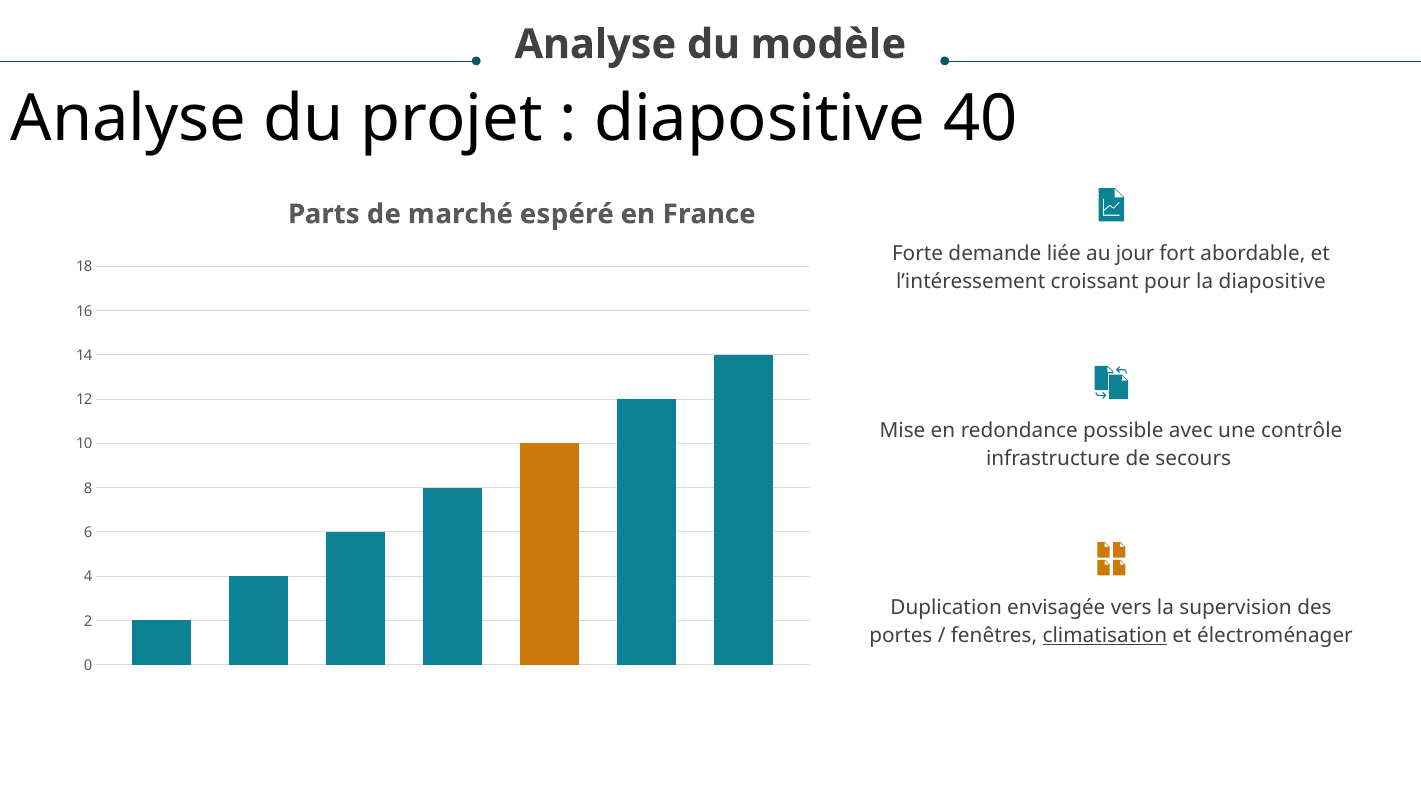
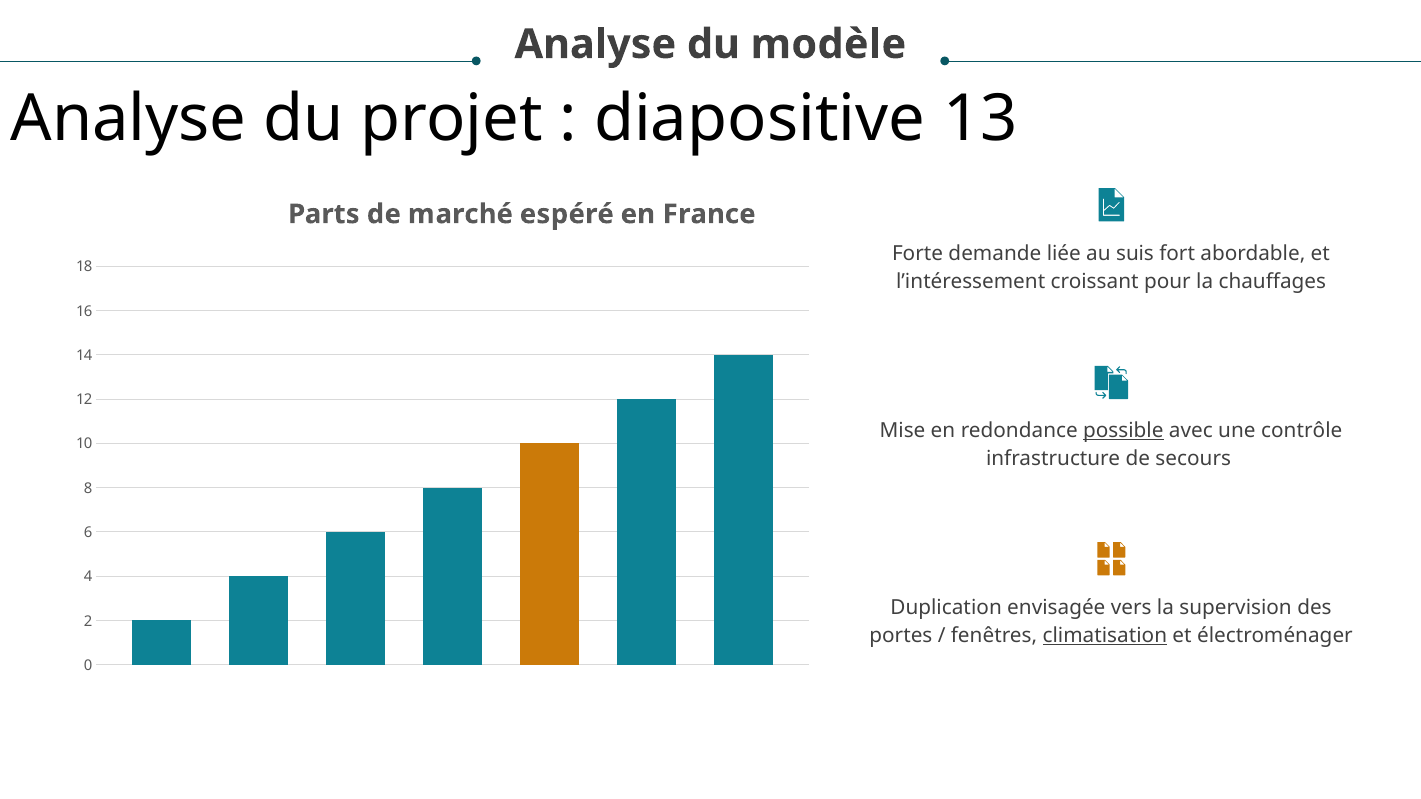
40: 40 -> 13
jour: jour -> suis
la diapositive: diapositive -> chauffages
possible underline: none -> present
